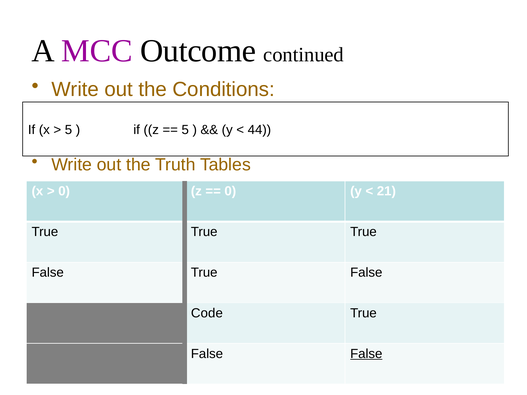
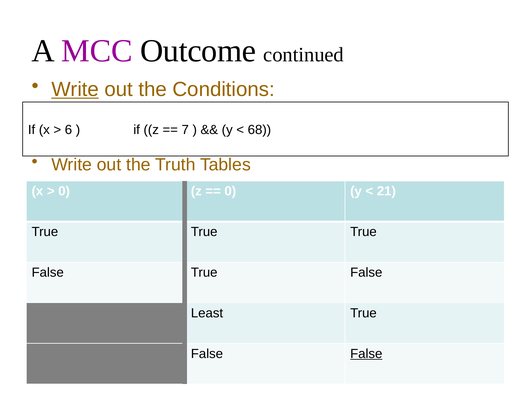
Write at (75, 89) underline: none -> present
5 at (68, 130): 5 -> 6
5 at (185, 130): 5 -> 7
44: 44 -> 68
Code: Code -> Least
